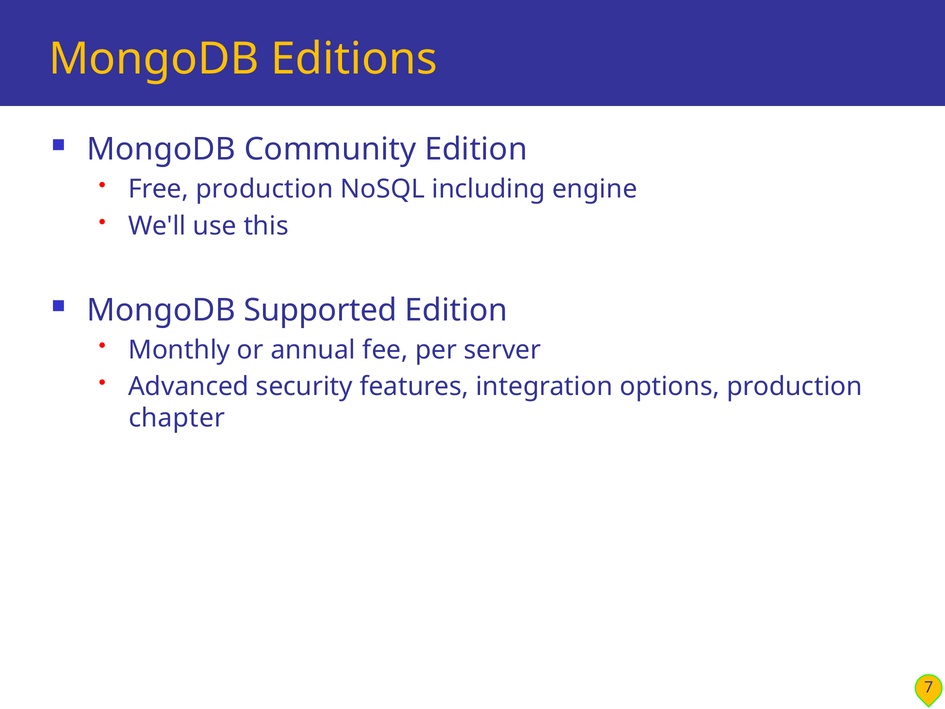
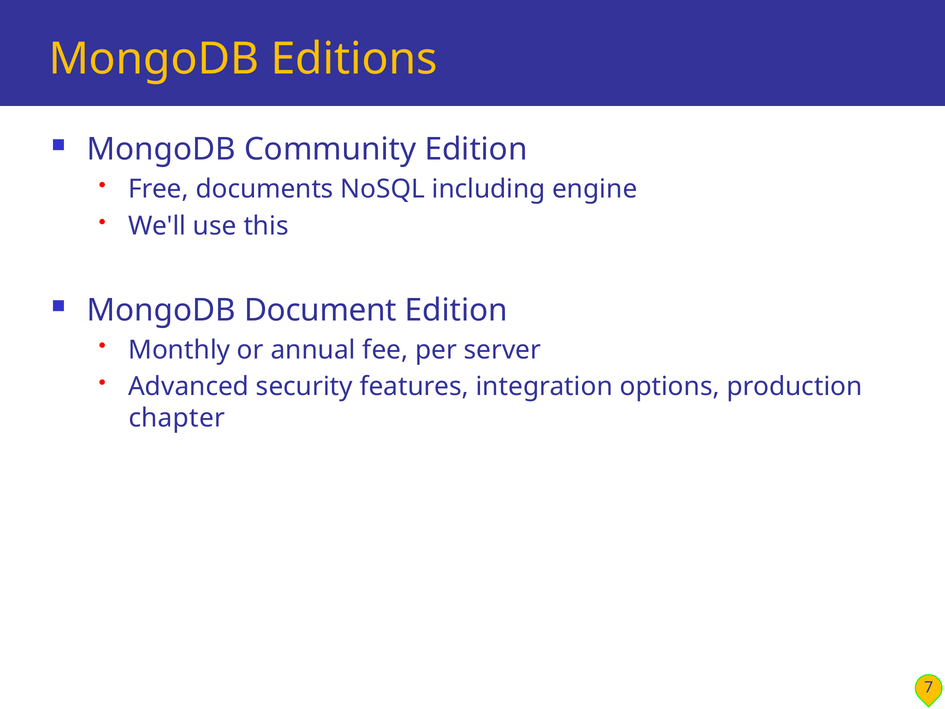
Free production: production -> documents
Supported: Supported -> Document
